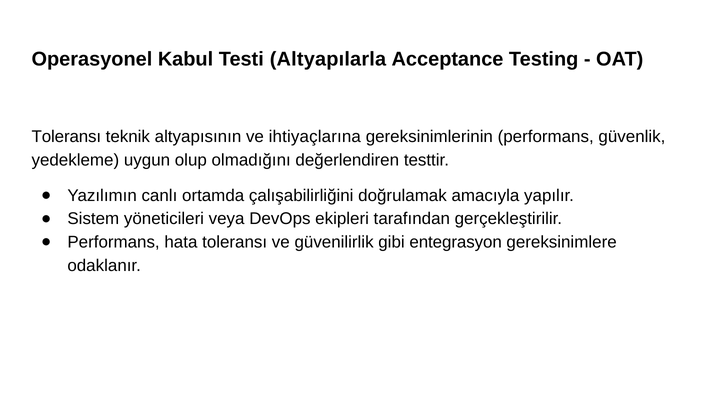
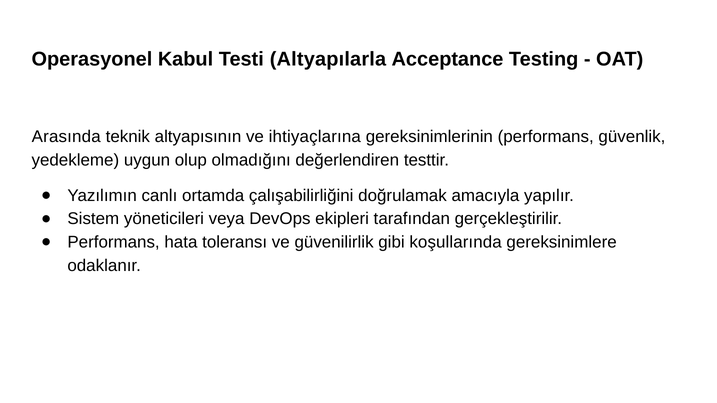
Toleransı at (66, 137): Toleransı -> Arasında
entegrasyon: entegrasyon -> koşullarında
